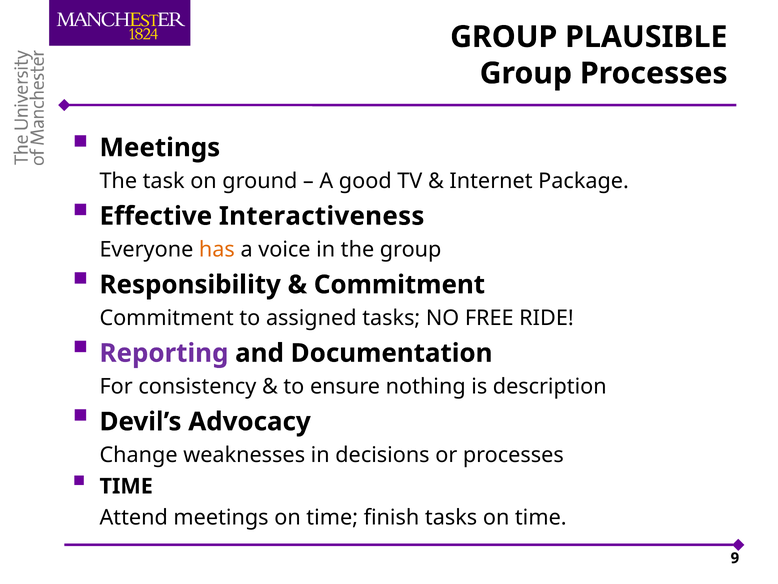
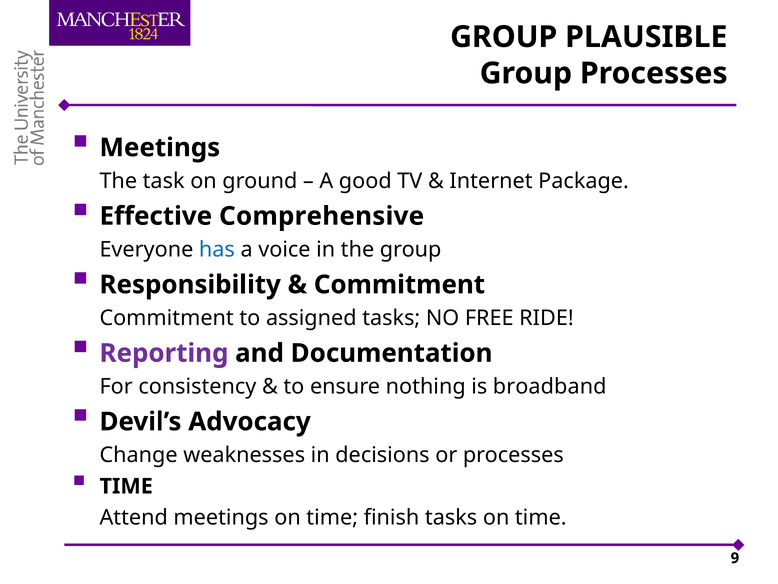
Interactiveness: Interactiveness -> Comprehensive
has colour: orange -> blue
description: description -> broadband
